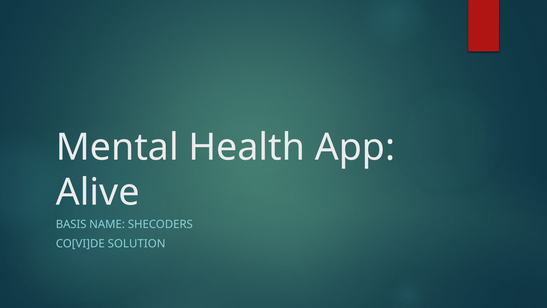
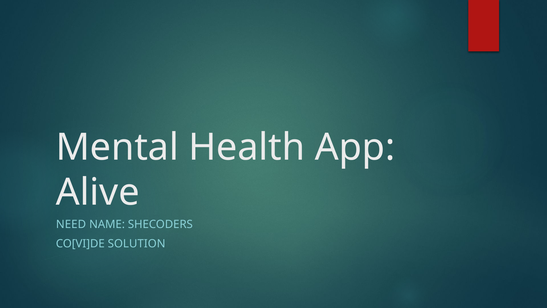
BASIS: BASIS -> NEED
